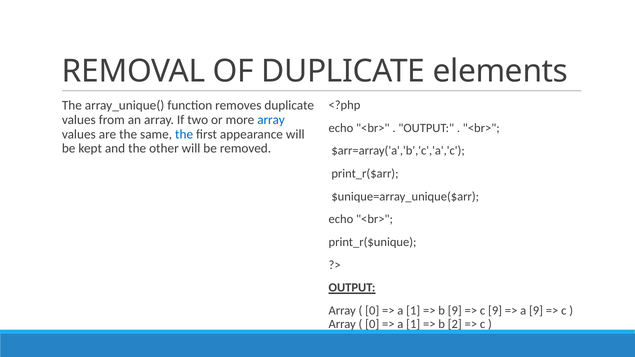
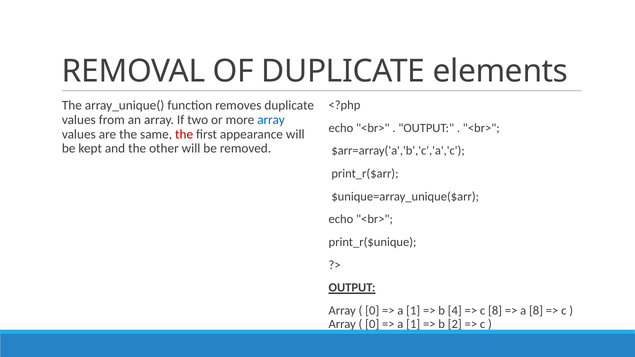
the at (184, 134) colour: blue -> red
b 9: 9 -> 4
c 9: 9 -> 8
a 9: 9 -> 8
